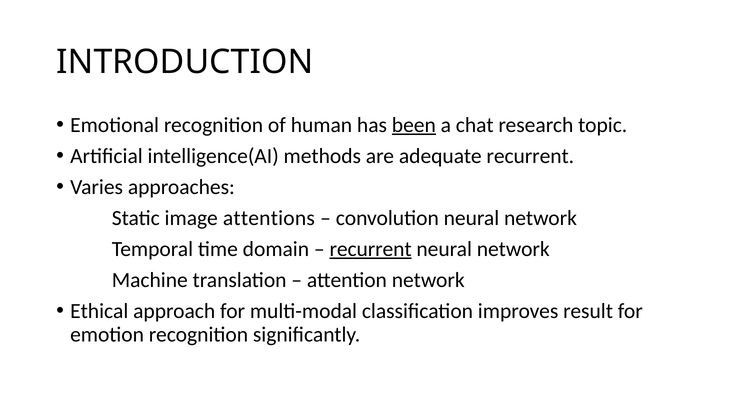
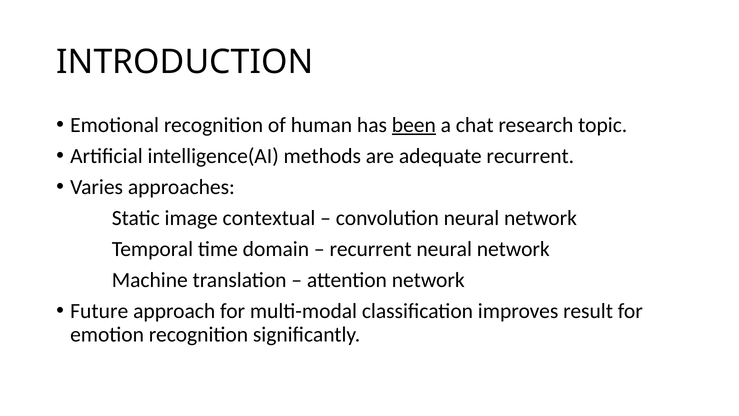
attentions: attentions -> contextual
recurrent at (371, 249) underline: present -> none
Ethical: Ethical -> Future
